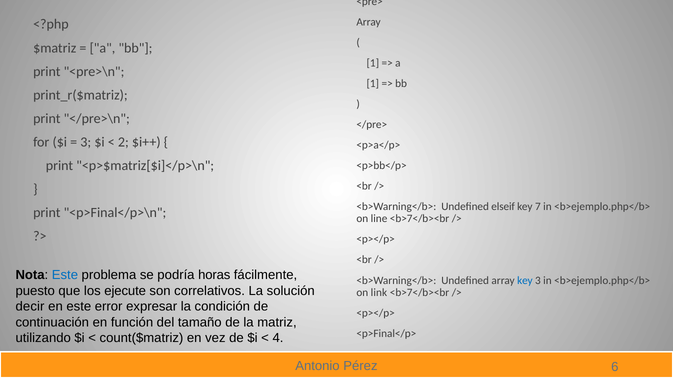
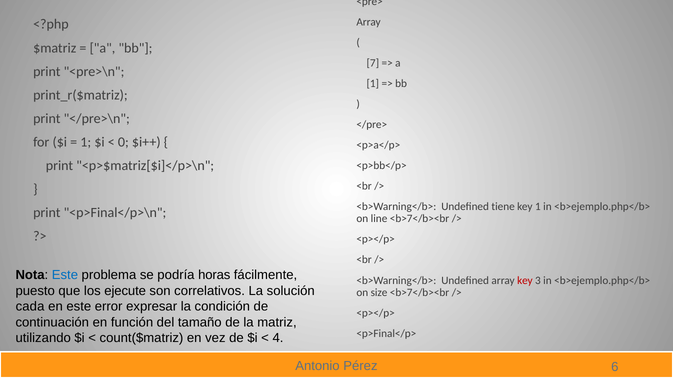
1 at (373, 63): 1 -> 7
3 at (86, 142): 3 -> 1
2: 2 -> 0
elseif: elseif -> tiene
key 7: 7 -> 1
key at (525, 281) colour: blue -> red
link: link -> size
decir: decir -> cada
